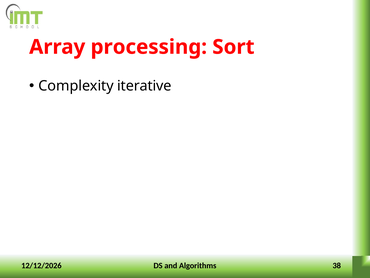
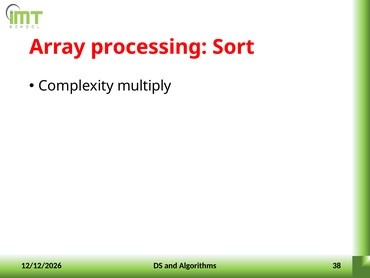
iterative: iterative -> multiply
